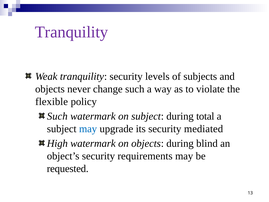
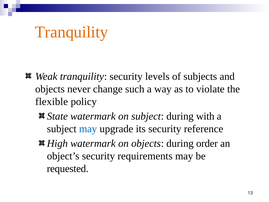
Tranquility at (71, 32) colour: purple -> orange
Such at (57, 116): Such -> State
total: total -> with
mediated: mediated -> reference
blind: blind -> order
